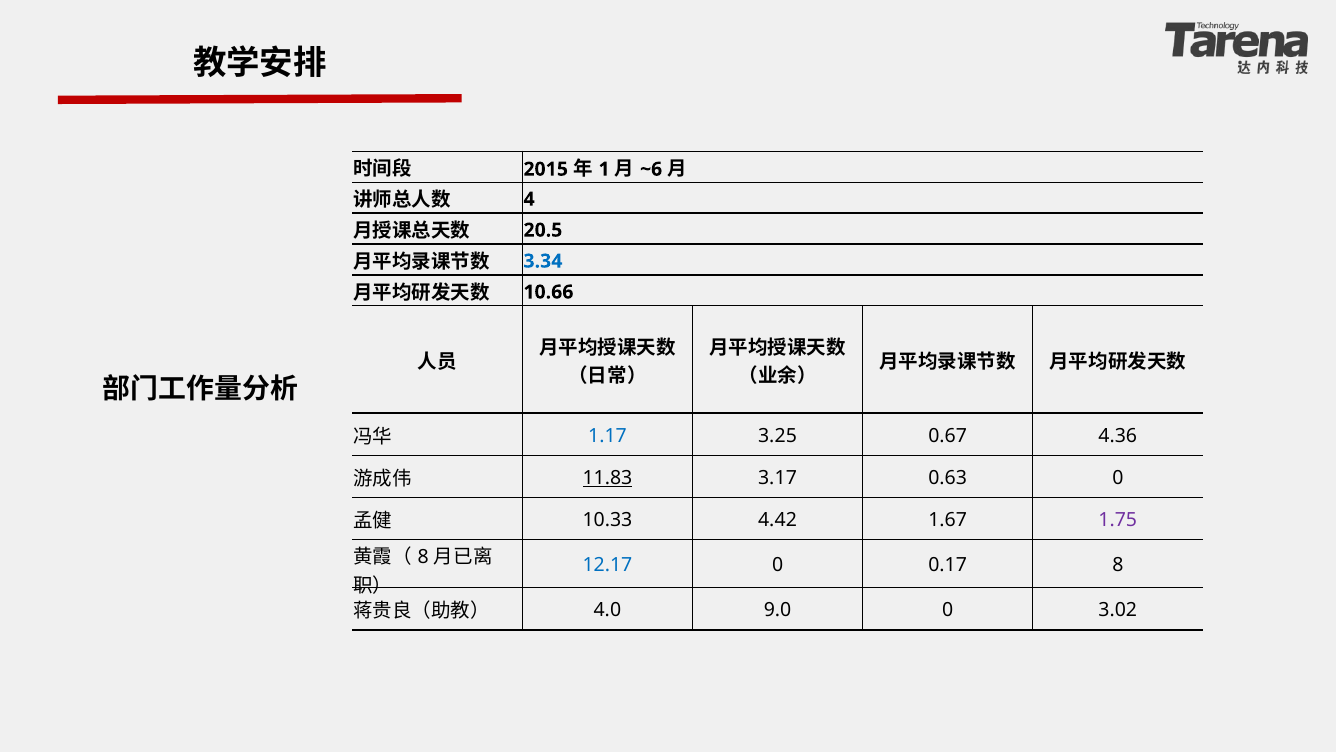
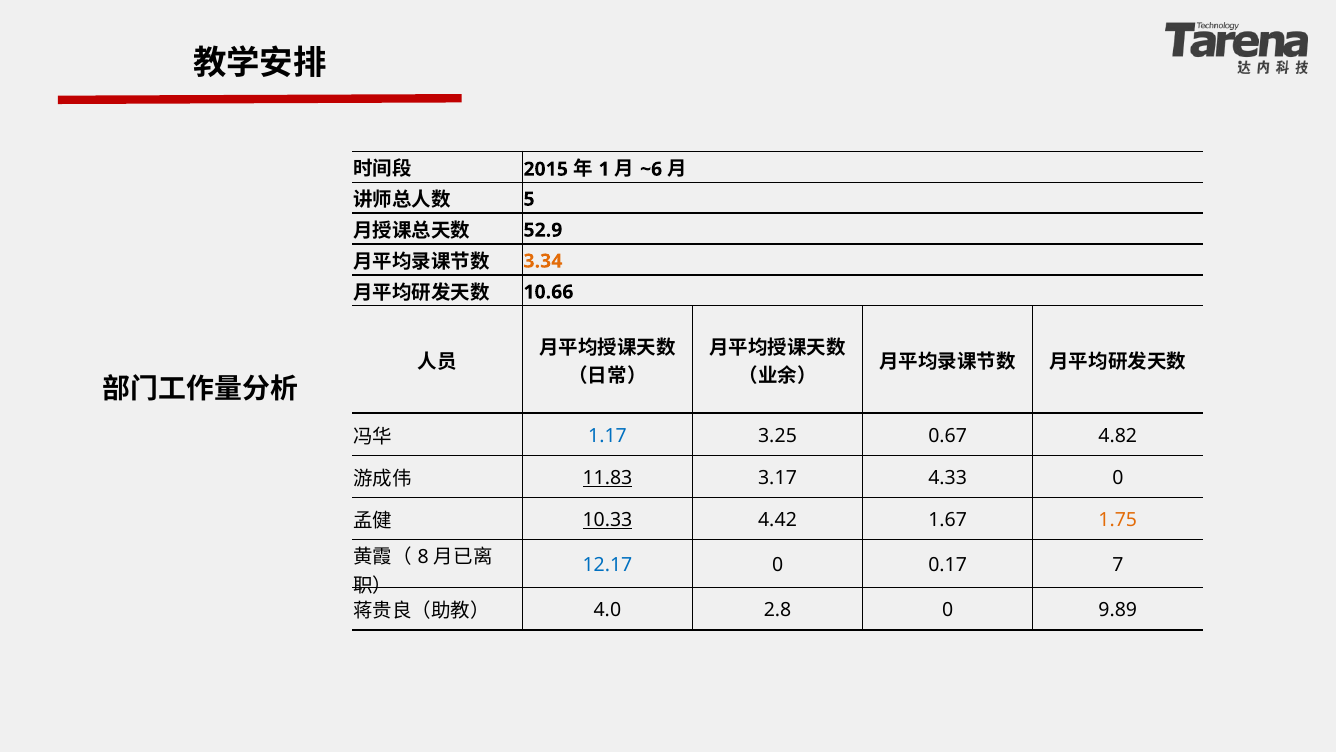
4: 4 -> 5
20.5: 20.5 -> 52.9
3.34 colour: blue -> orange
4.36: 4.36 -> 4.82
0.63: 0.63 -> 4.33
10.33 underline: none -> present
1.75 colour: purple -> orange
0.17 8: 8 -> 7
9.0: 9.0 -> 2.8
3.02: 3.02 -> 9.89
